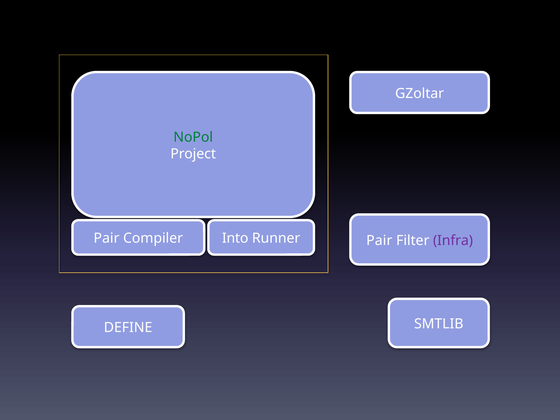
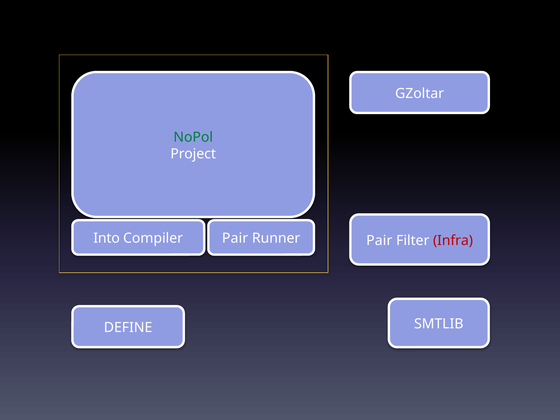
Pair at (106, 238): Pair -> Into
Compiler Into: Into -> Pair
Infra colour: purple -> red
